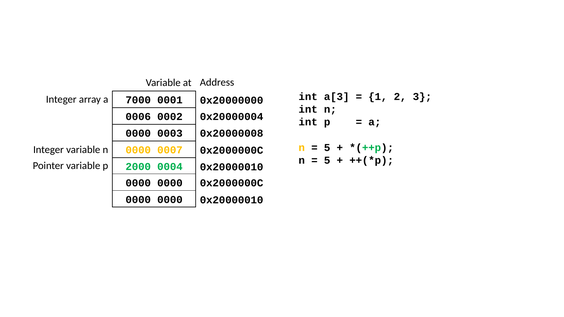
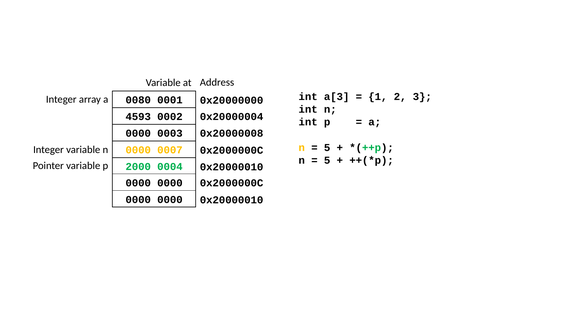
7000: 7000 -> 0080
0006: 0006 -> 4593
